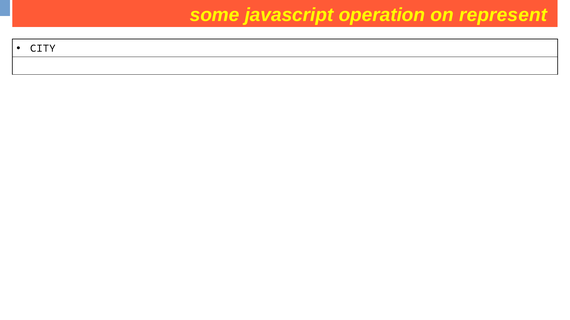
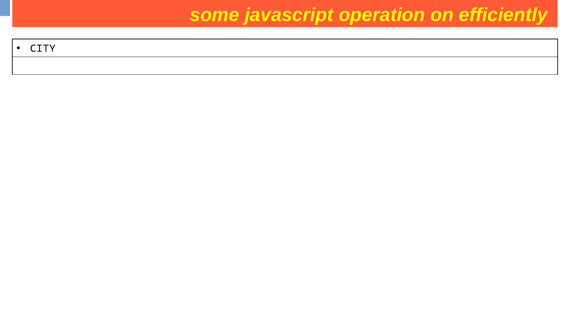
represent: represent -> efficiently
